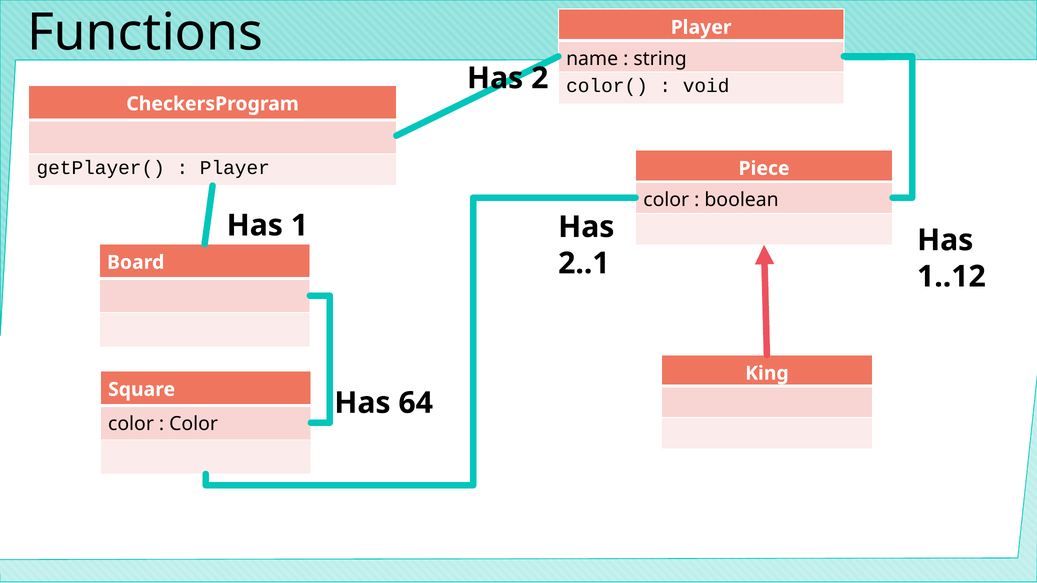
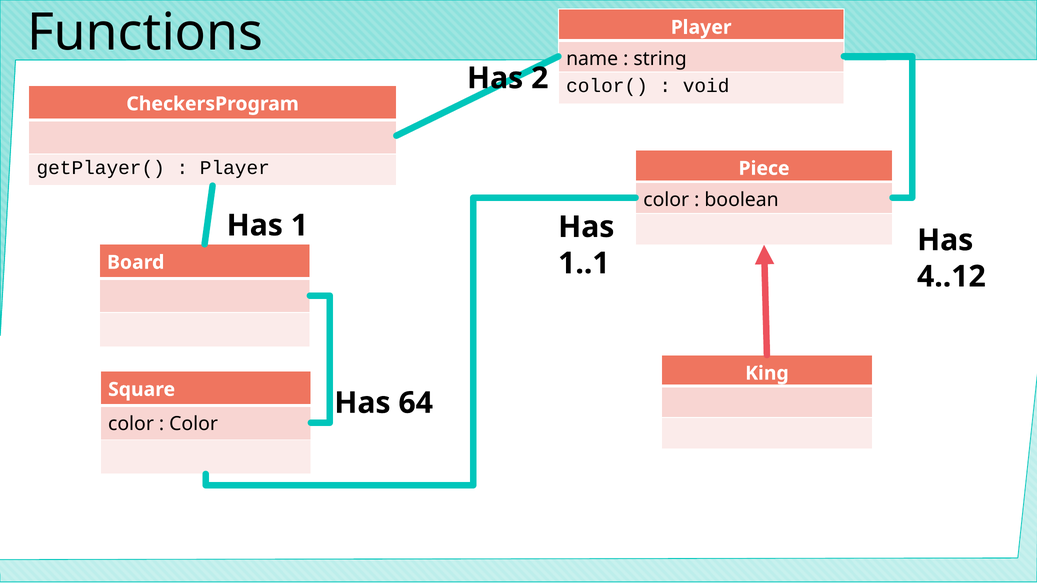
2..1: 2..1 -> 1..1
1..12: 1..12 -> 4..12
